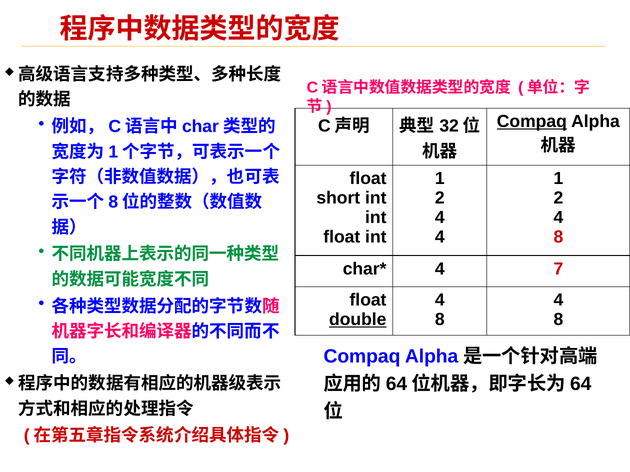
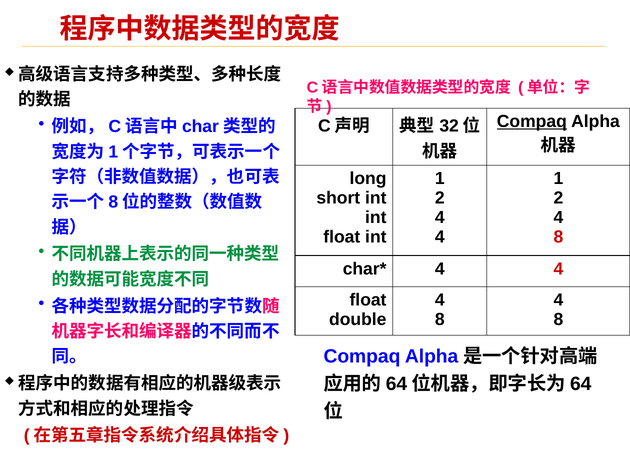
float at (368, 179): float -> long
7 at (558, 269): 7 -> 4
double underline: present -> none
